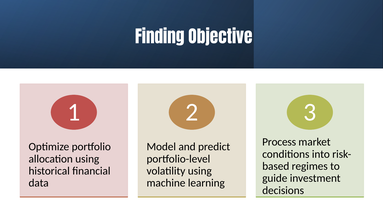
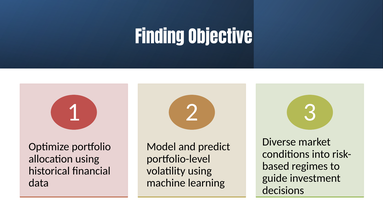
Process: Process -> Diverse
